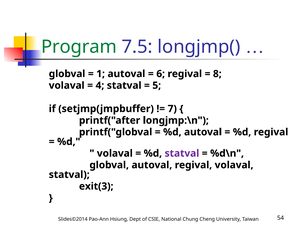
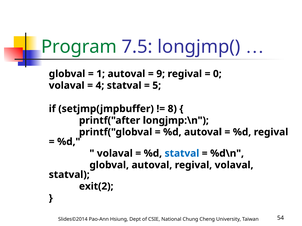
6: 6 -> 9
8: 8 -> 0
7: 7 -> 8
statval at (182, 154) colour: purple -> blue
exit(3: exit(3 -> exit(2
